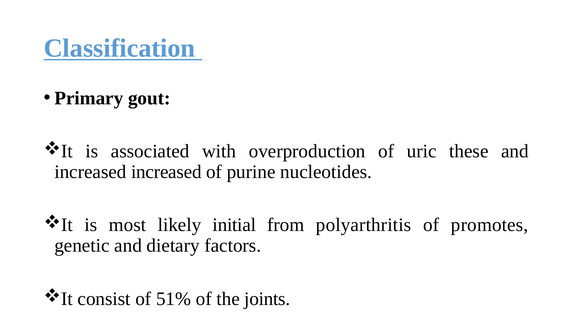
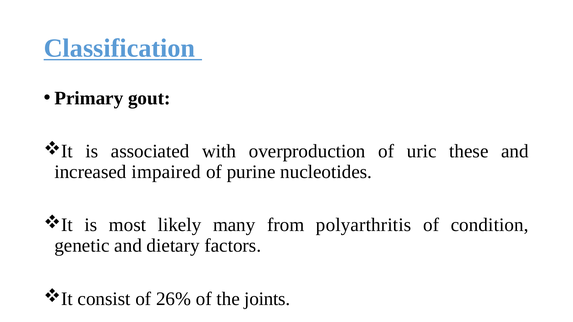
increased increased: increased -> impaired
initial: initial -> many
promotes: promotes -> condition
51%: 51% -> 26%
